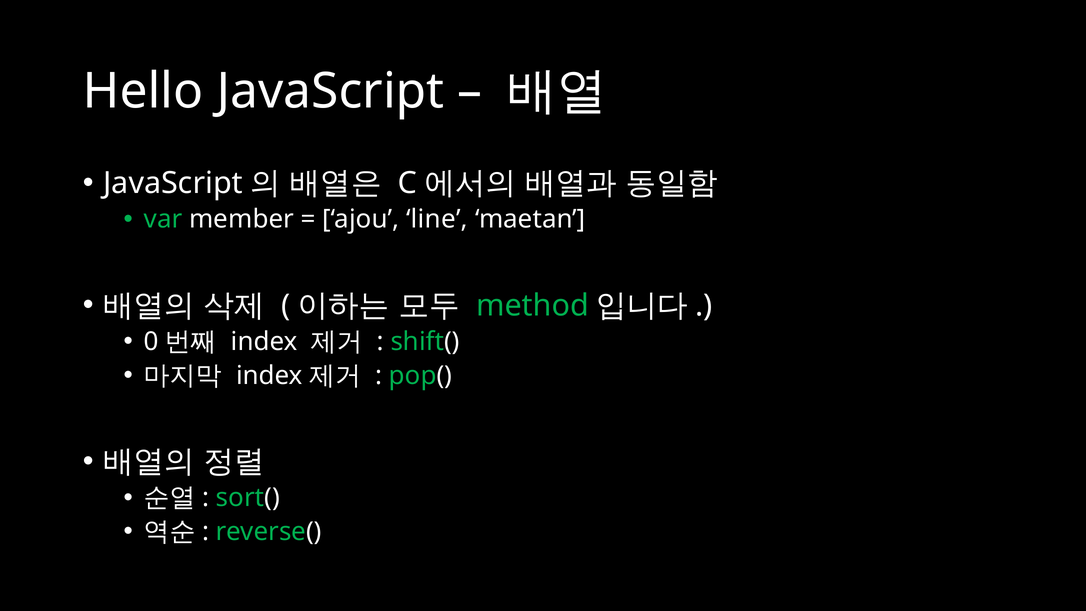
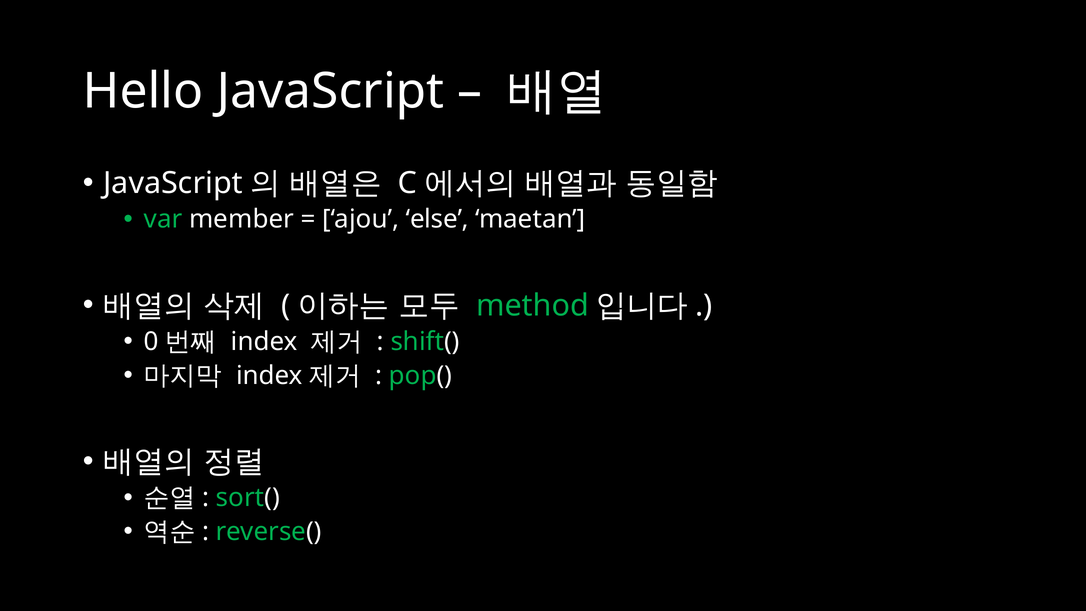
line: line -> else
